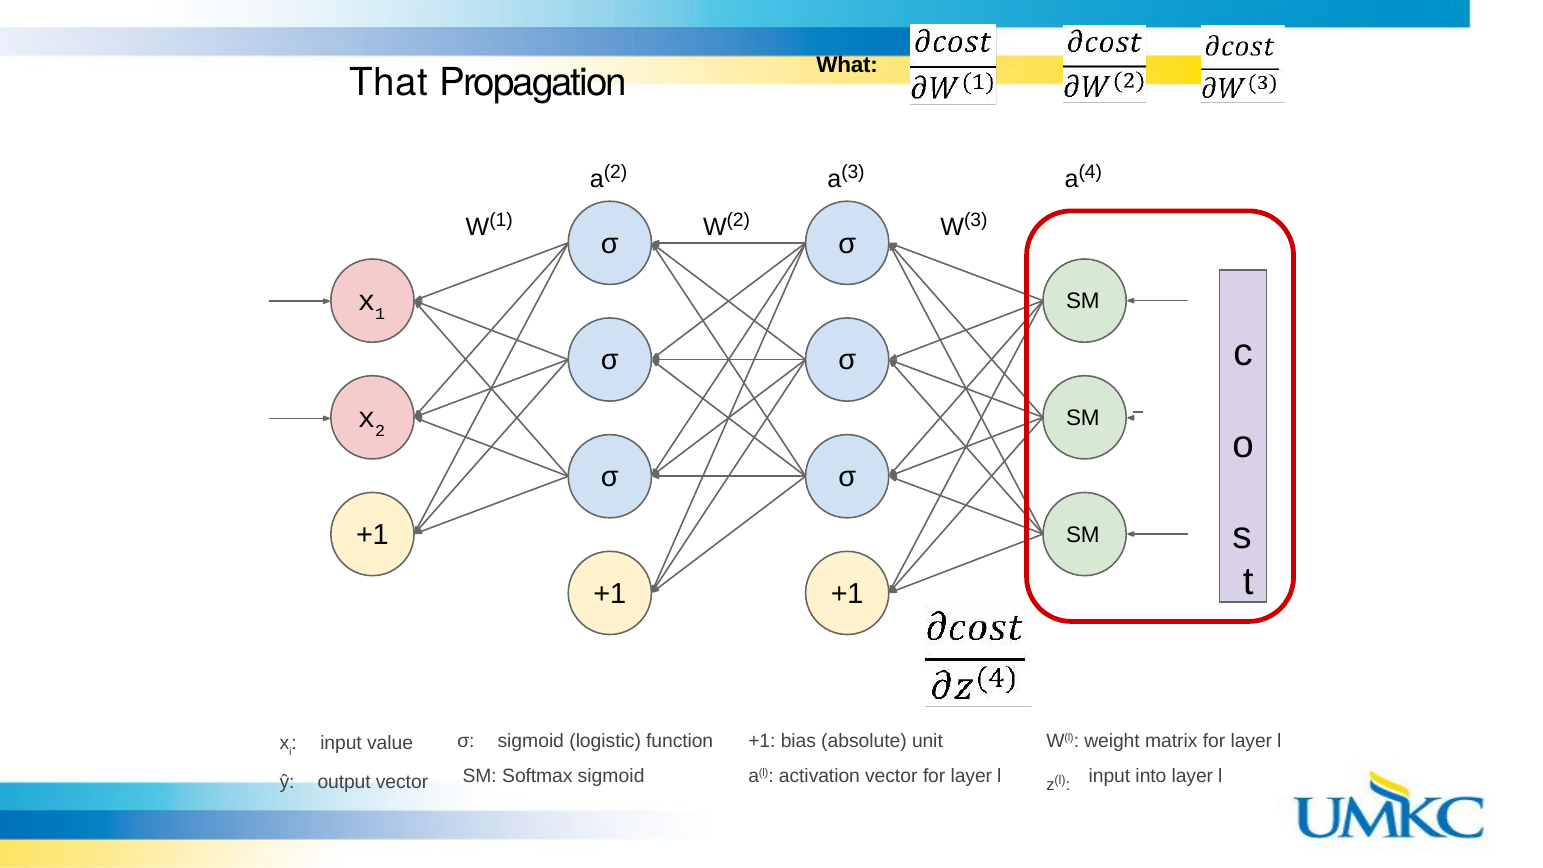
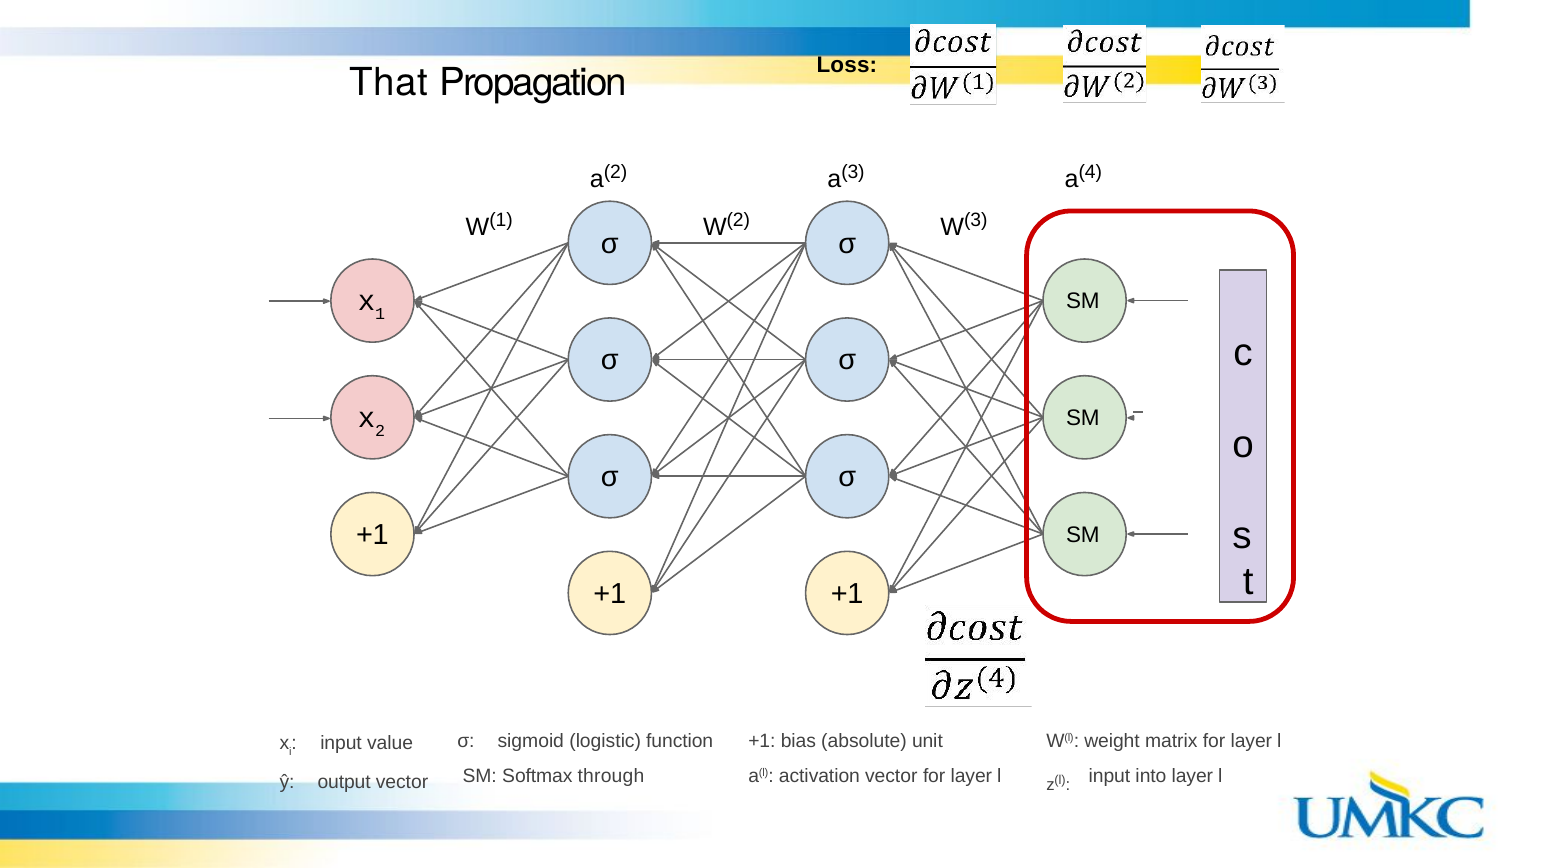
What: What -> Loss
Softmax sigmoid: sigmoid -> through
